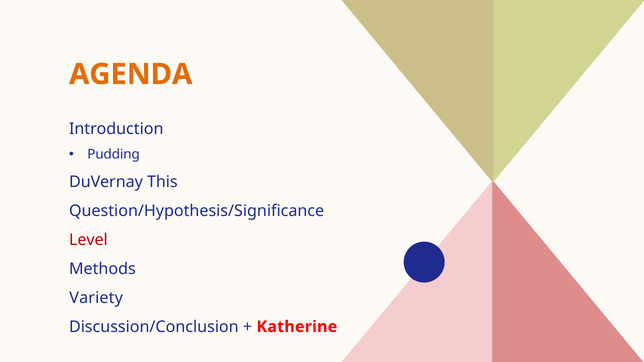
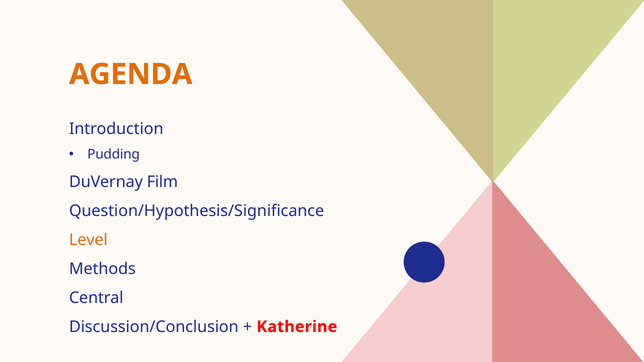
This: This -> Film
Level colour: red -> orange
Variety: Variety -> Central
